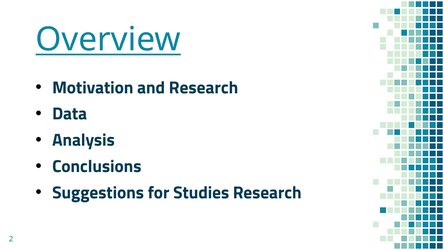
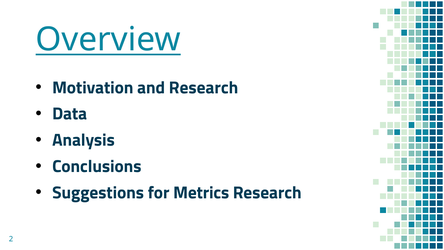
Studies: Studies -> Metrics
